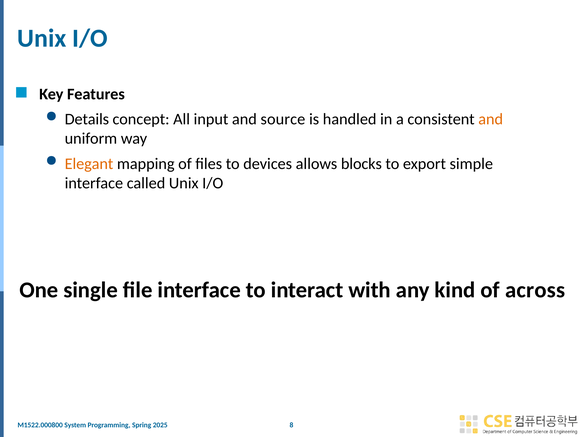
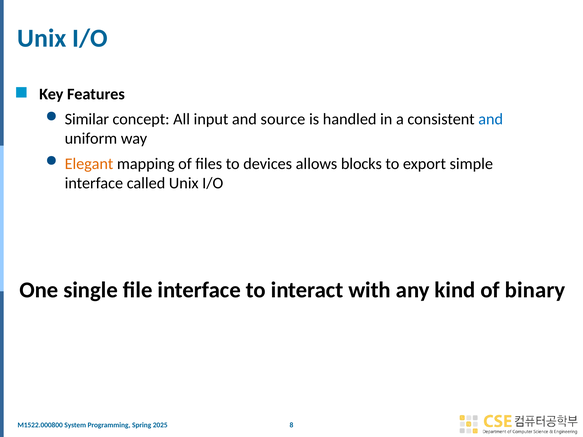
Details: Details -> Similar
and at (491, 119) colour: orange -> blue
across: across -> binary
